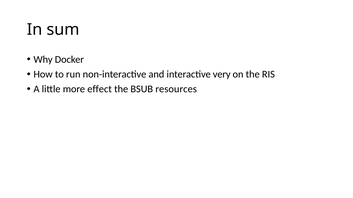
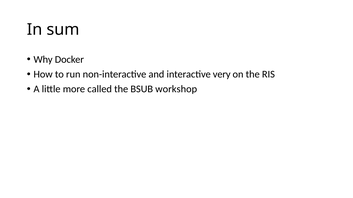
effect: effect -> called
resources: resources -> workshop
